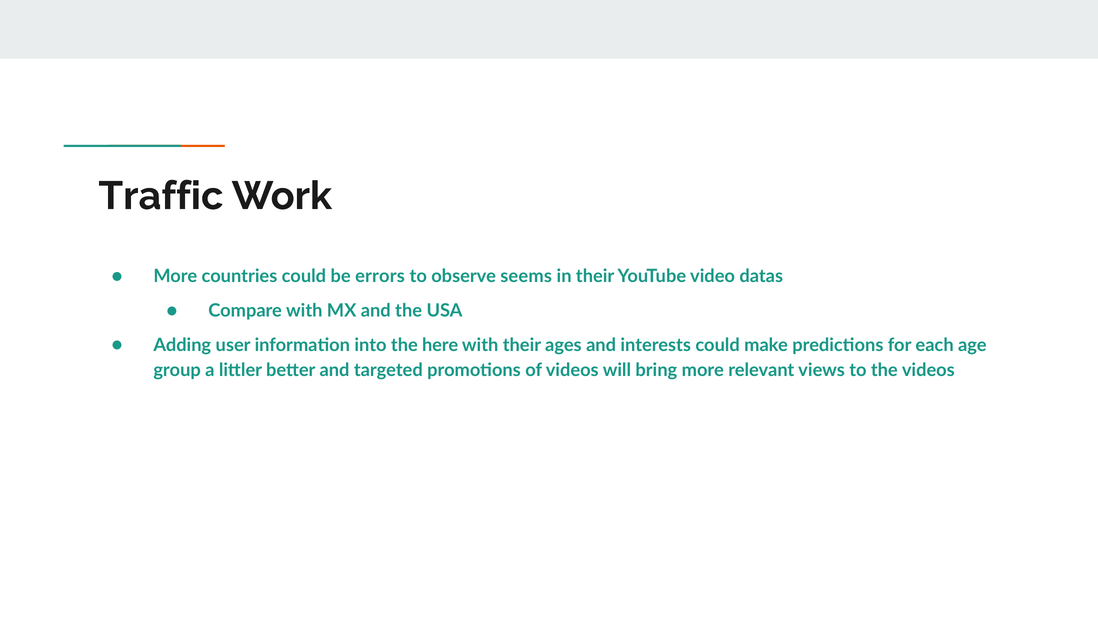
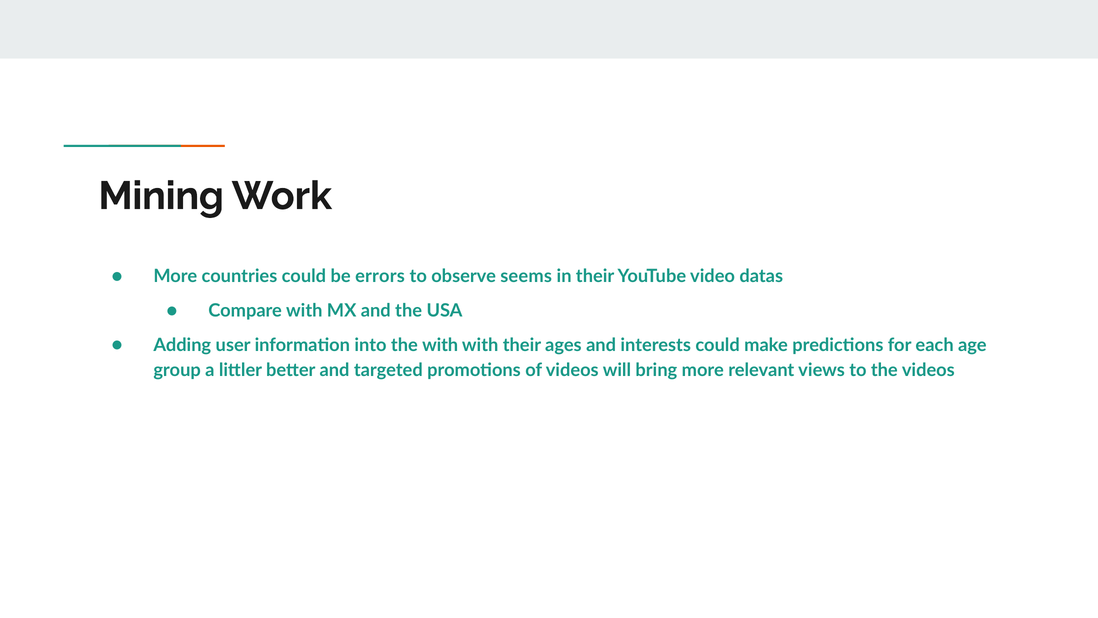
Traffic: Traffic -> Mining
the here: here -> with
